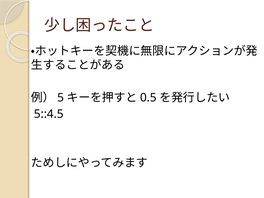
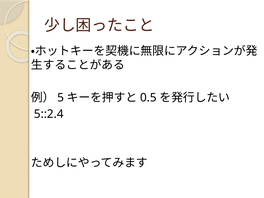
5::4.5: 5::4.5 -> 5::2.4
